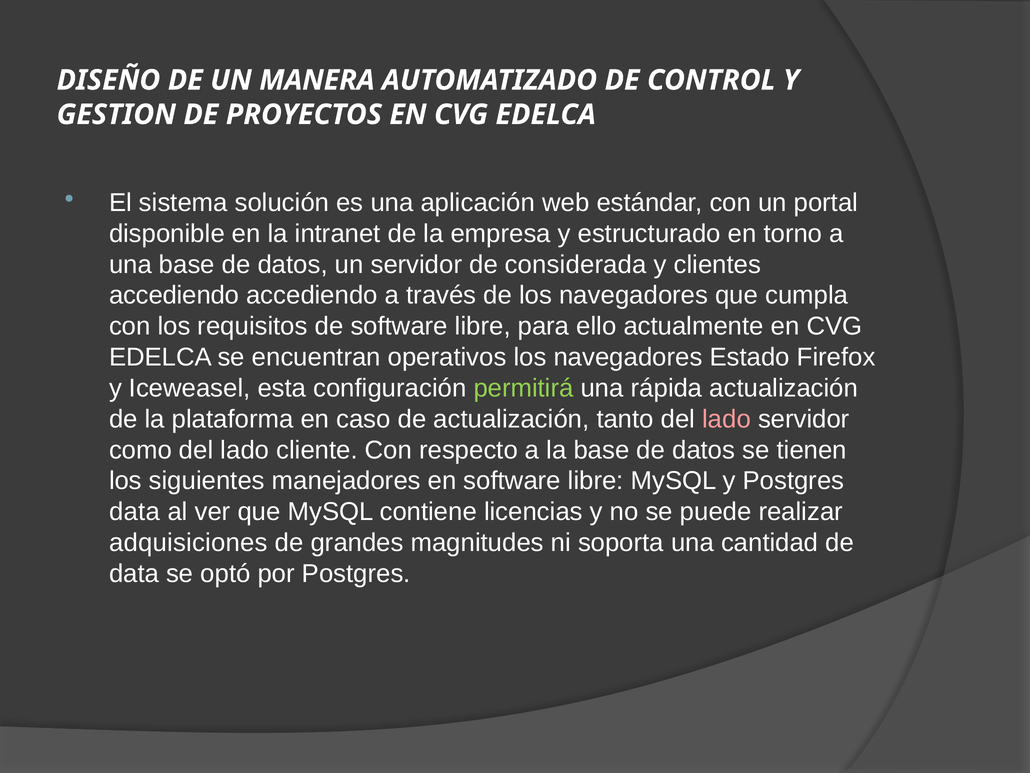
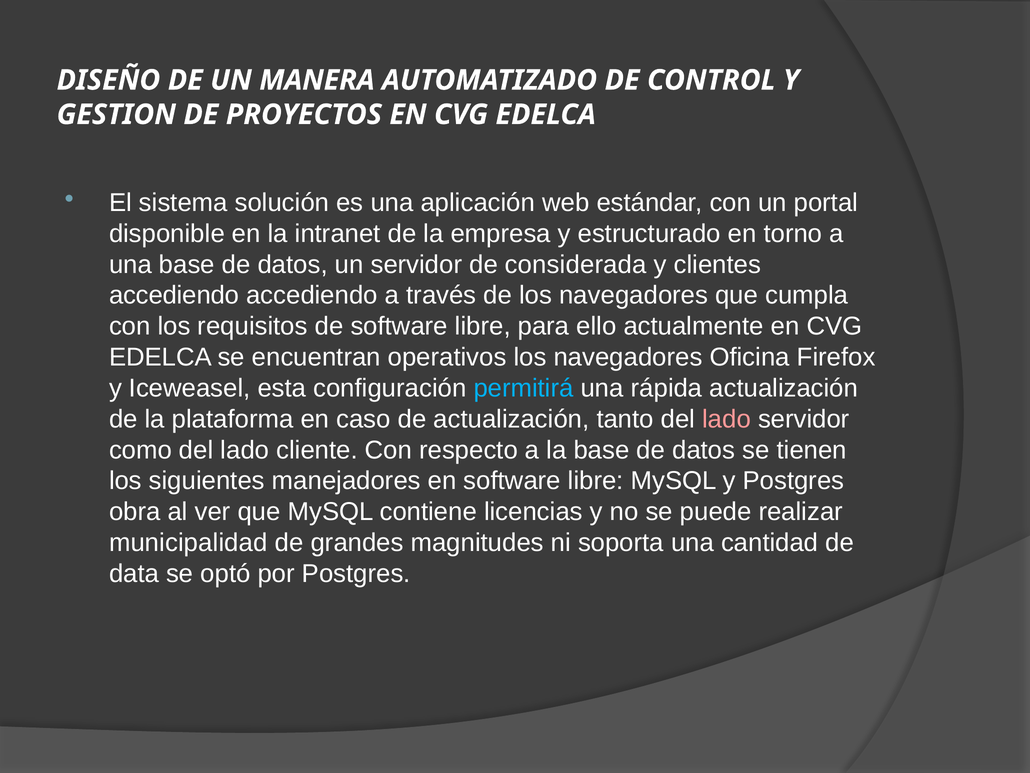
Estado: Estado -> Oficina
permitirá colour: light green -> light blue
data at (135, 512): data -> obra
adquisiciones: adquisiciones -> municipalidad
